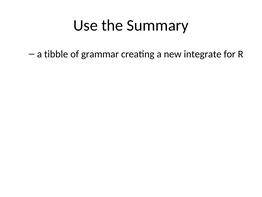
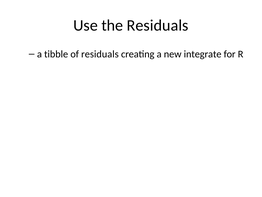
the Summary: Summary -> Residuals
of grammar: grammar -> residuals
